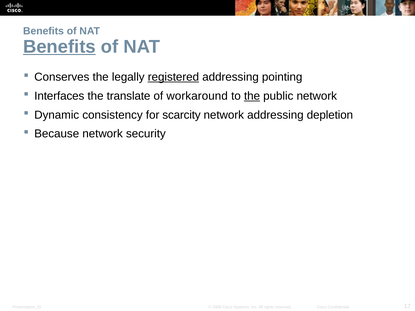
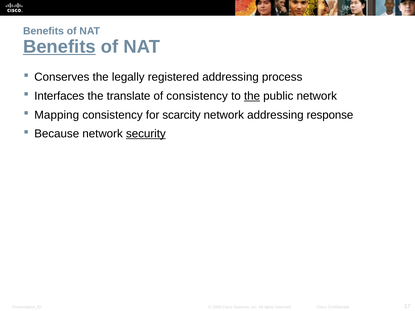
registered underline: present -> none
pointing: pointing -> process
of workaround: workaround -> consistency
Dynamic: Dynamic -> Mapping
depletion: depletion -> response
security underline: none -> present
